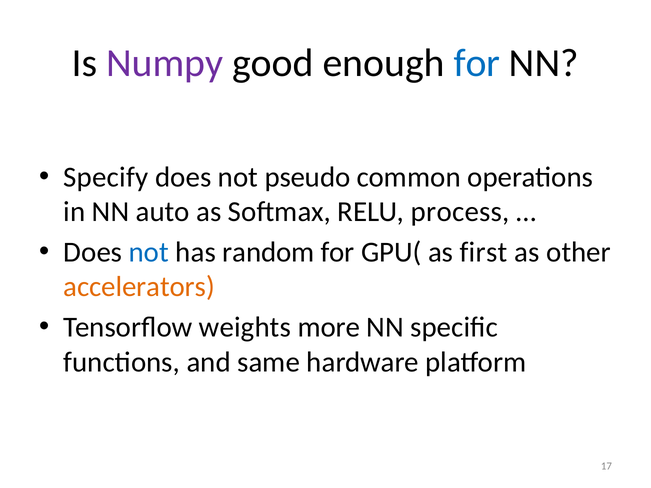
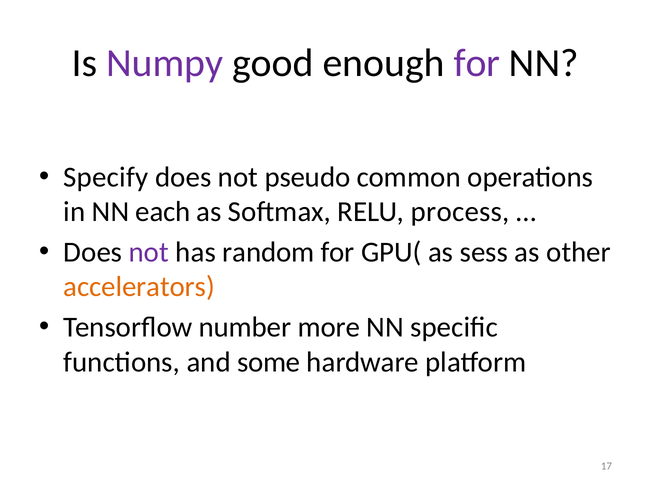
for at (477, 63) colour: blue -> purple
auto: auto -> each
not at (149, 252) colour: blue -> purple
first: first -> sess
weights: weights -> number
same: same -> some
